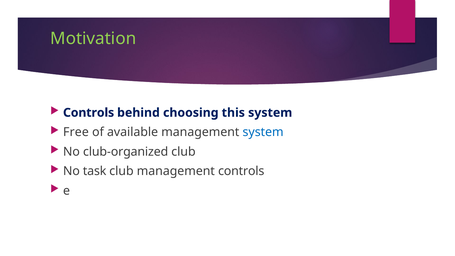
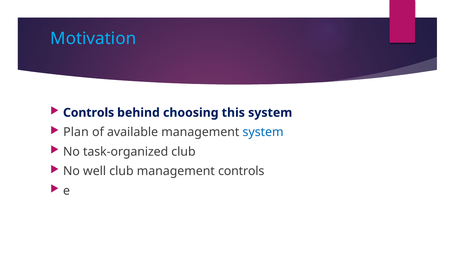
Motivation colour: light green -> light blue
Free: Free -> Plan
club-organized: club-organized -> task-organized
task: task -> well
